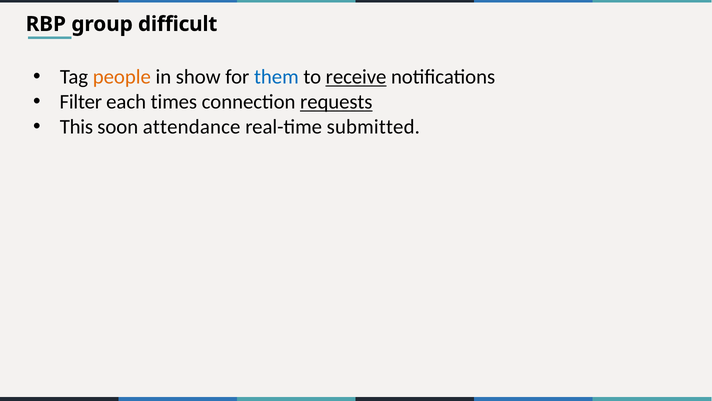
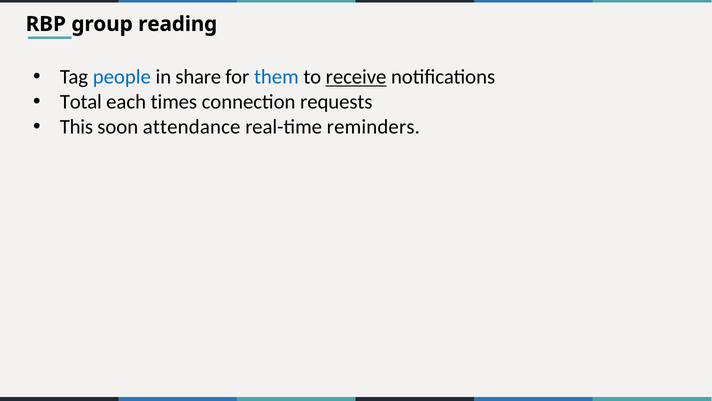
difficult: difficult -> reading
people colour: orange -> blue
show: show -> share
Filter: Filter -> Total
requests underline: present -> none
submitted: submitted -> reminders
